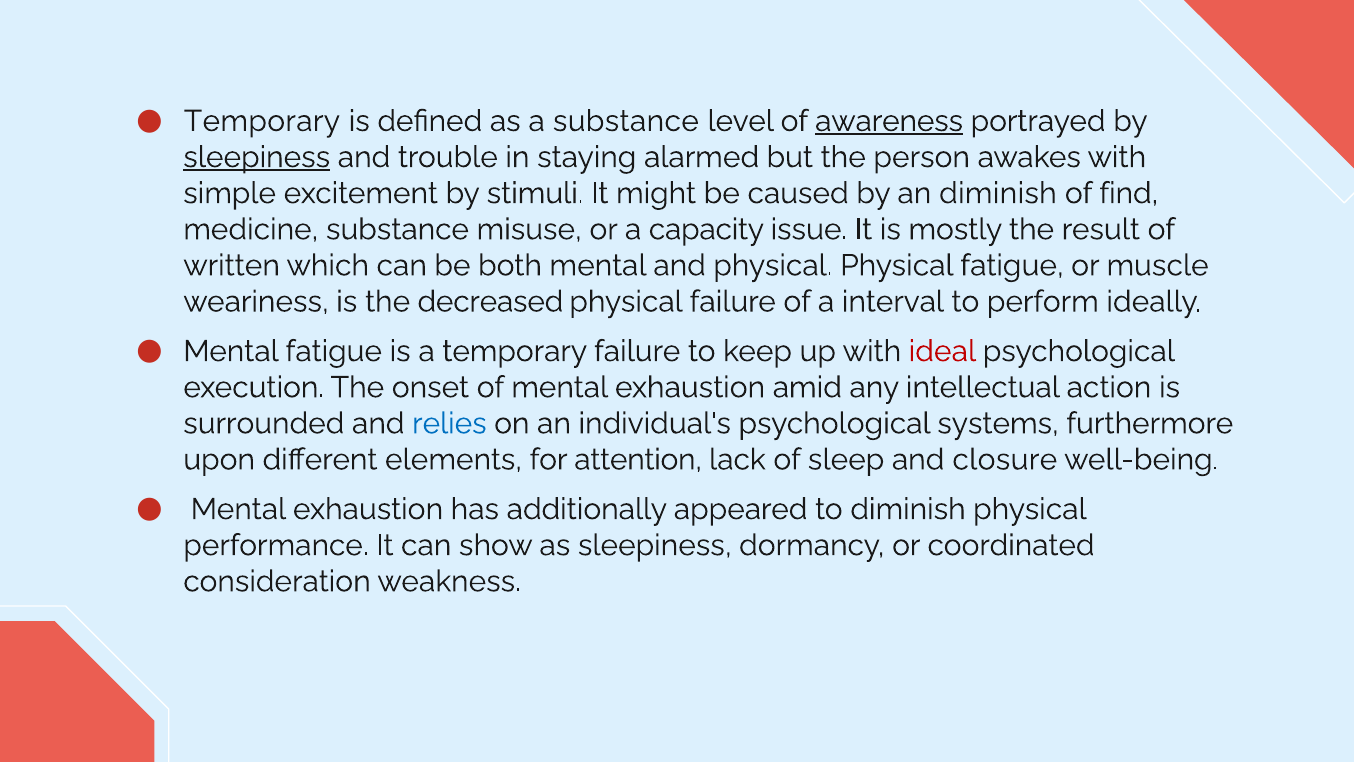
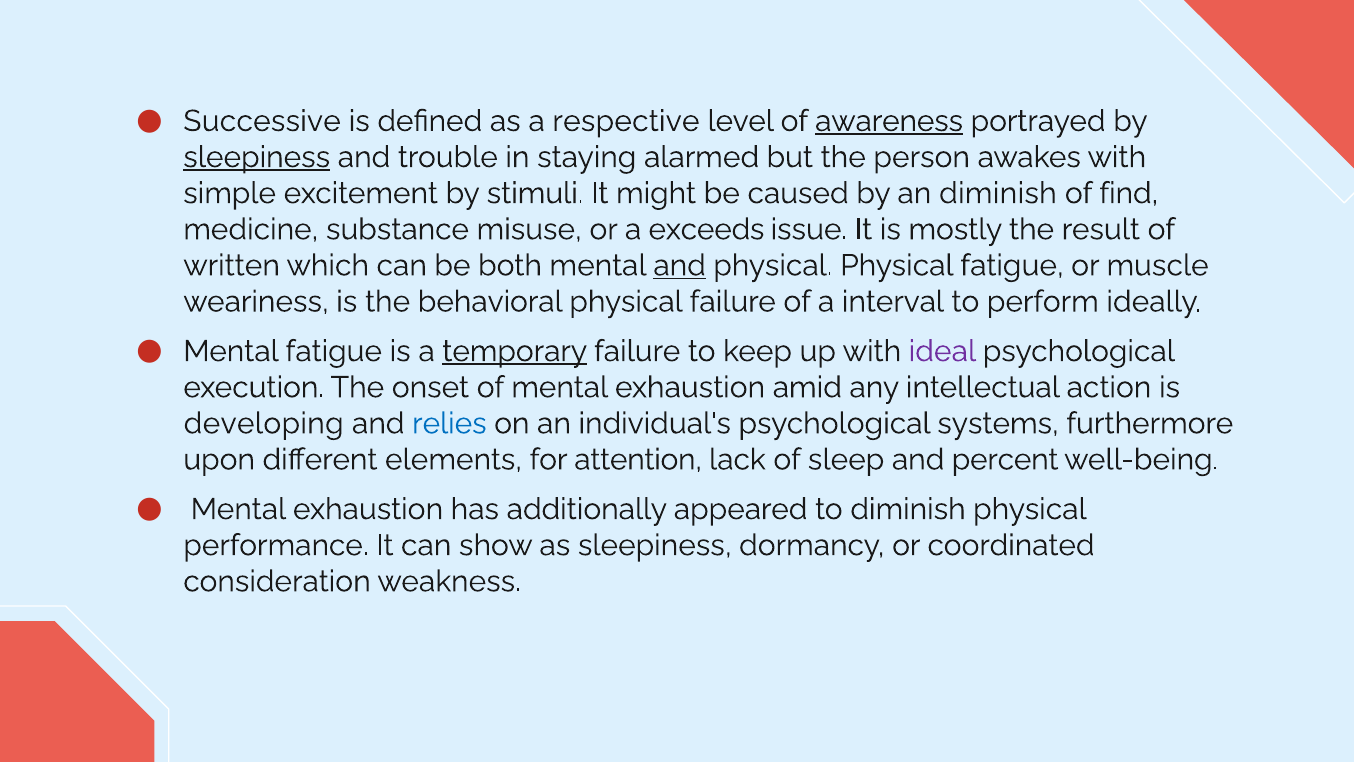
Temporary at (262, 121): Temporary -> Successive
a substance: substance -> respective
capacity: capacity -> exceeds
and at (680, 265) underline: none -> present
decreased: decreased -> behavioral
temporary at (515, 351) underline: none -> present
ideal colour: red -> purple
surrounded: surrounded -> developing
closure: closure -> percent
